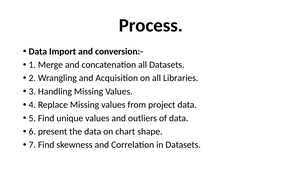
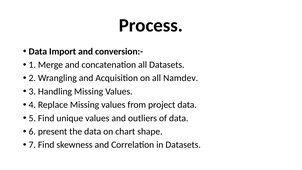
Libraries: Libraries -> Namdev
